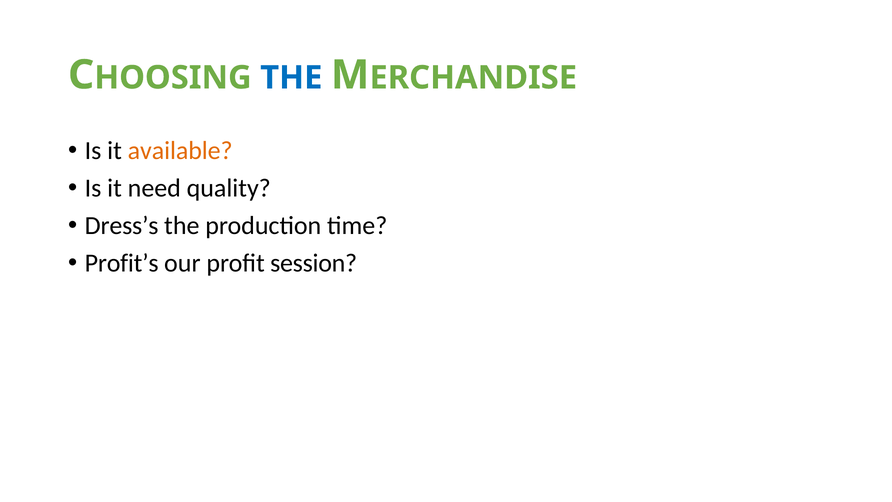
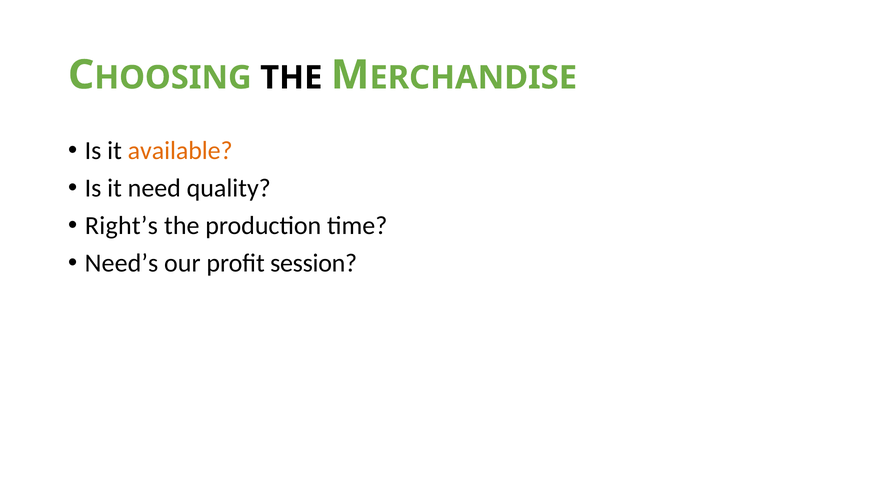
THE at (291, 78) colour: blue -> black
Dress’s: Dress’s -> Right’s
Profit’s: Profit’s -> Need’s
